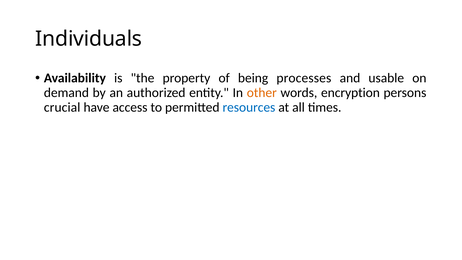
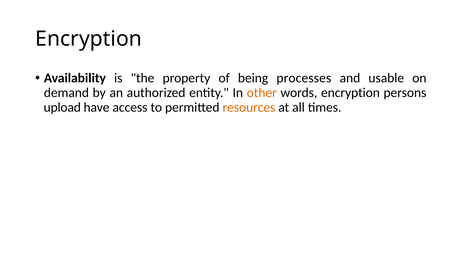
Individuals at (89, 39): Individuals -> Encryption
crucial: crucial -> upload
resources colour: blue -> orange
